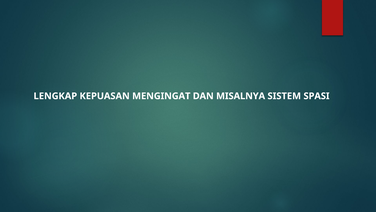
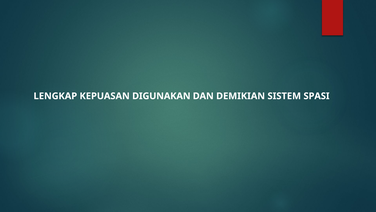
MENGINGAT: MENGINGAT -> DIGUNAKAN
MISALNYA: MISALNYA -> DEMIKIAN
